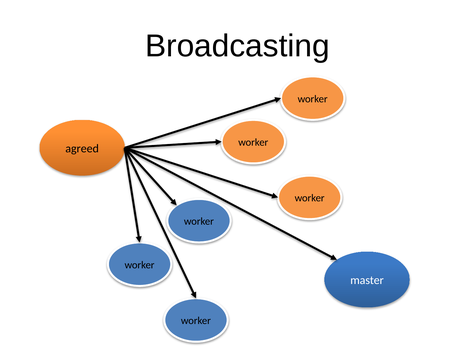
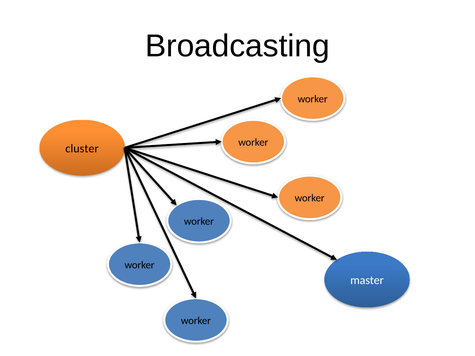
agreed: agreed -> cluster
